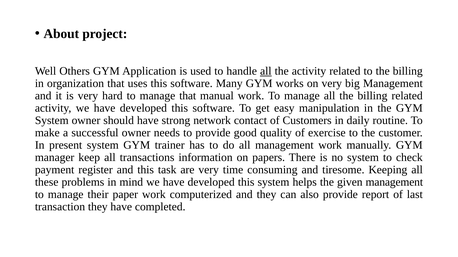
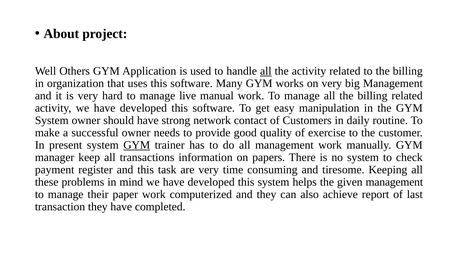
manage that: that -> live
GYM at (137, 145) underline: none -> present
also provide: provide -> achieve
